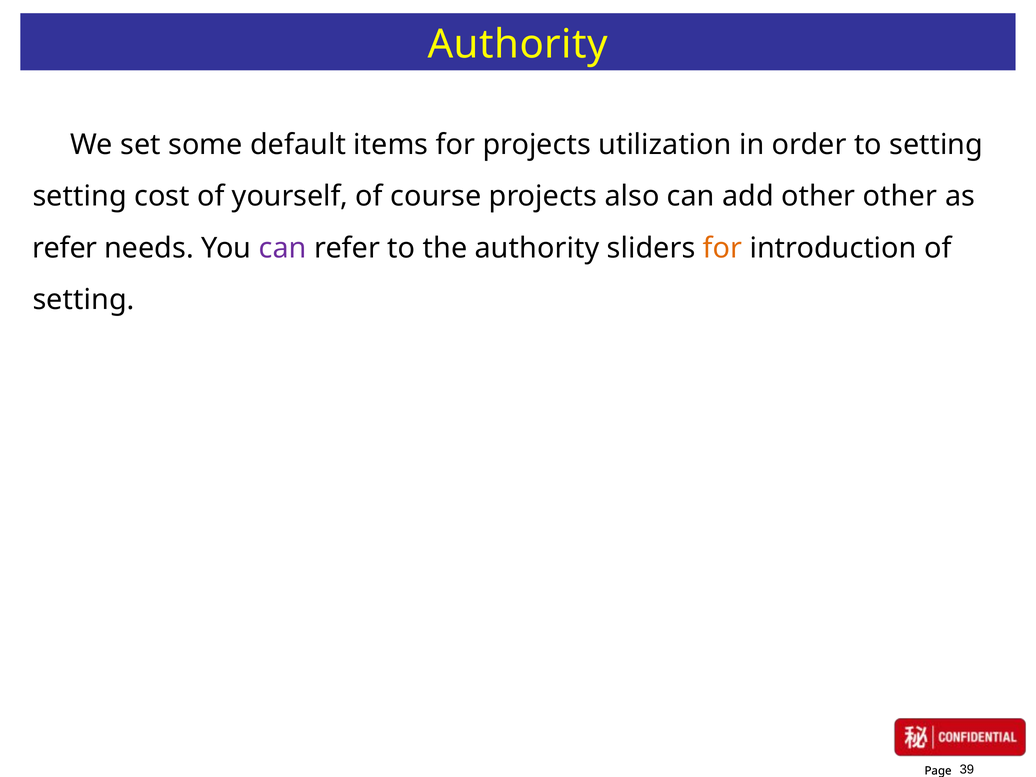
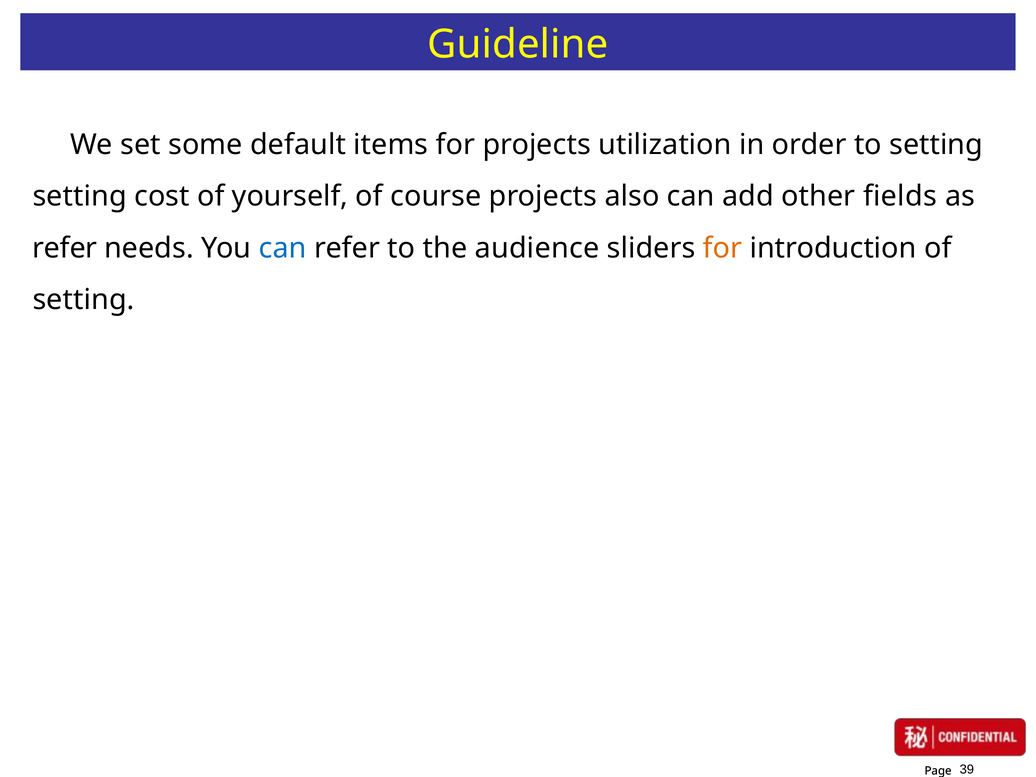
Authority at (518, 44): Authority -> Guideline
other other: other -> fields
can at (283, 248) colour: purple -> blue
the authority: authority -> audience
